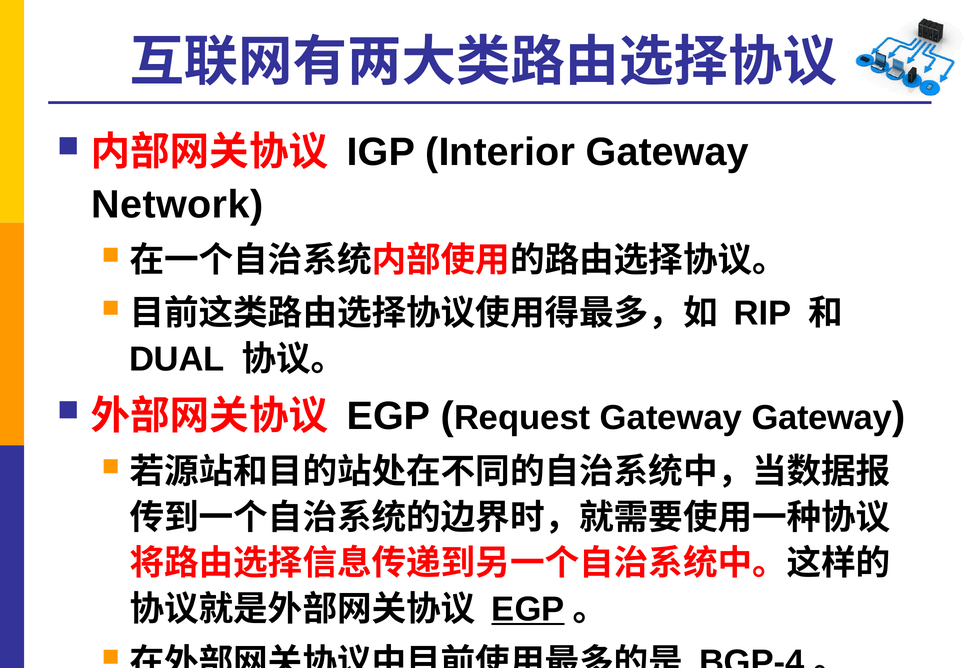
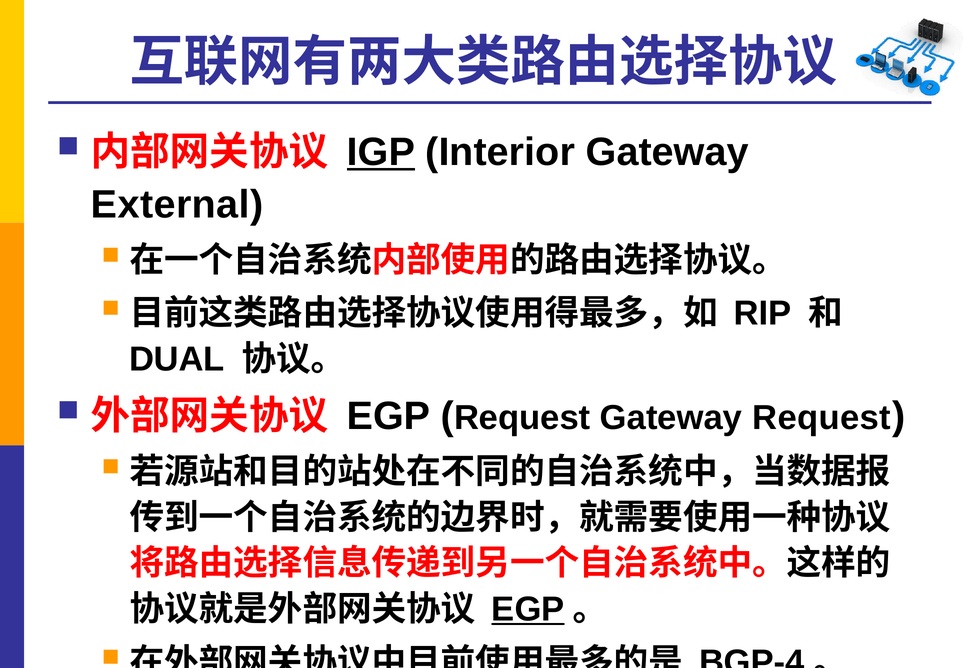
IGP underline: none -> present
Network: Network -> External
Gateway Gateway: Gateway -> Request
